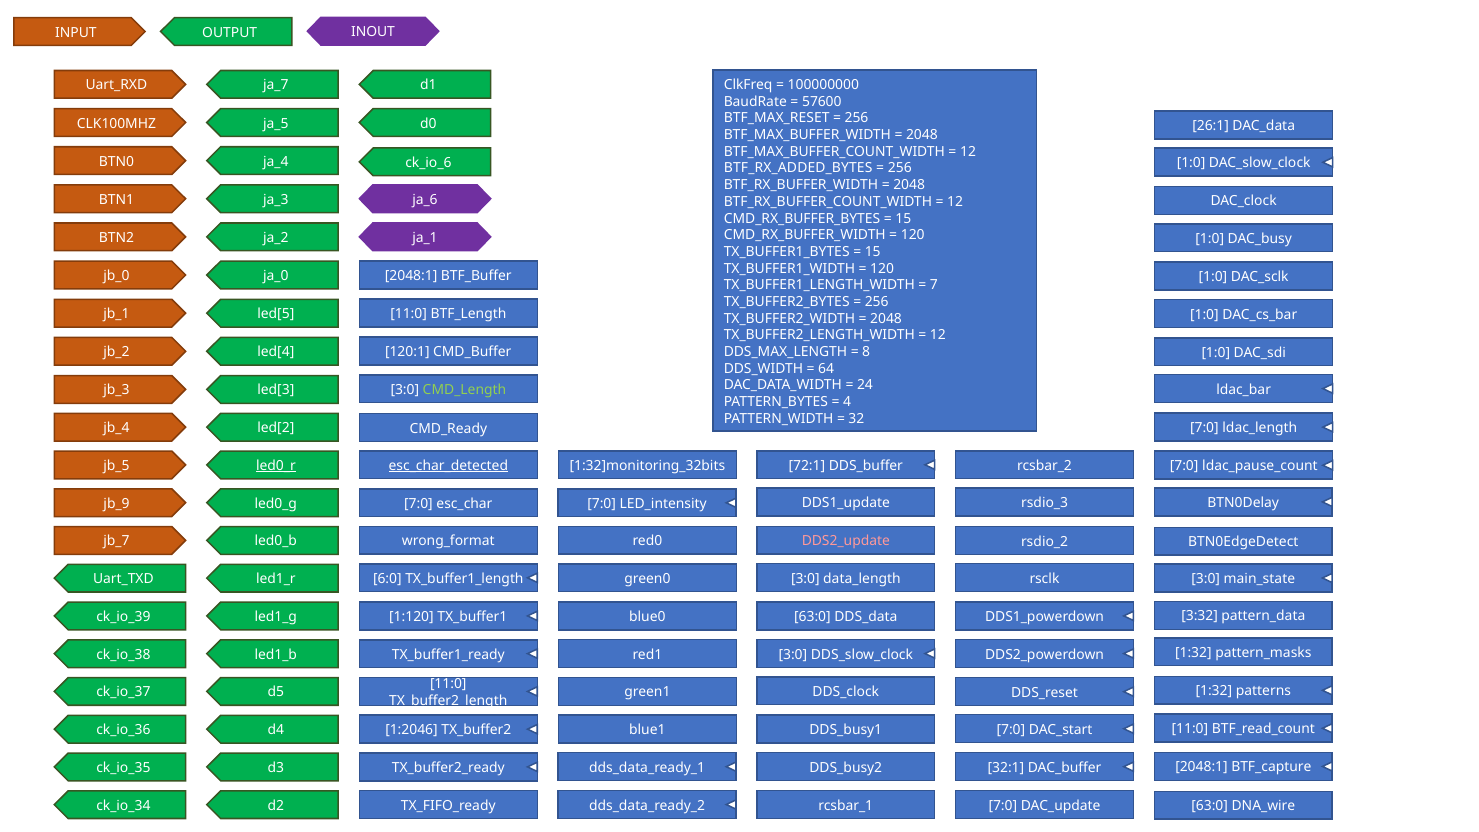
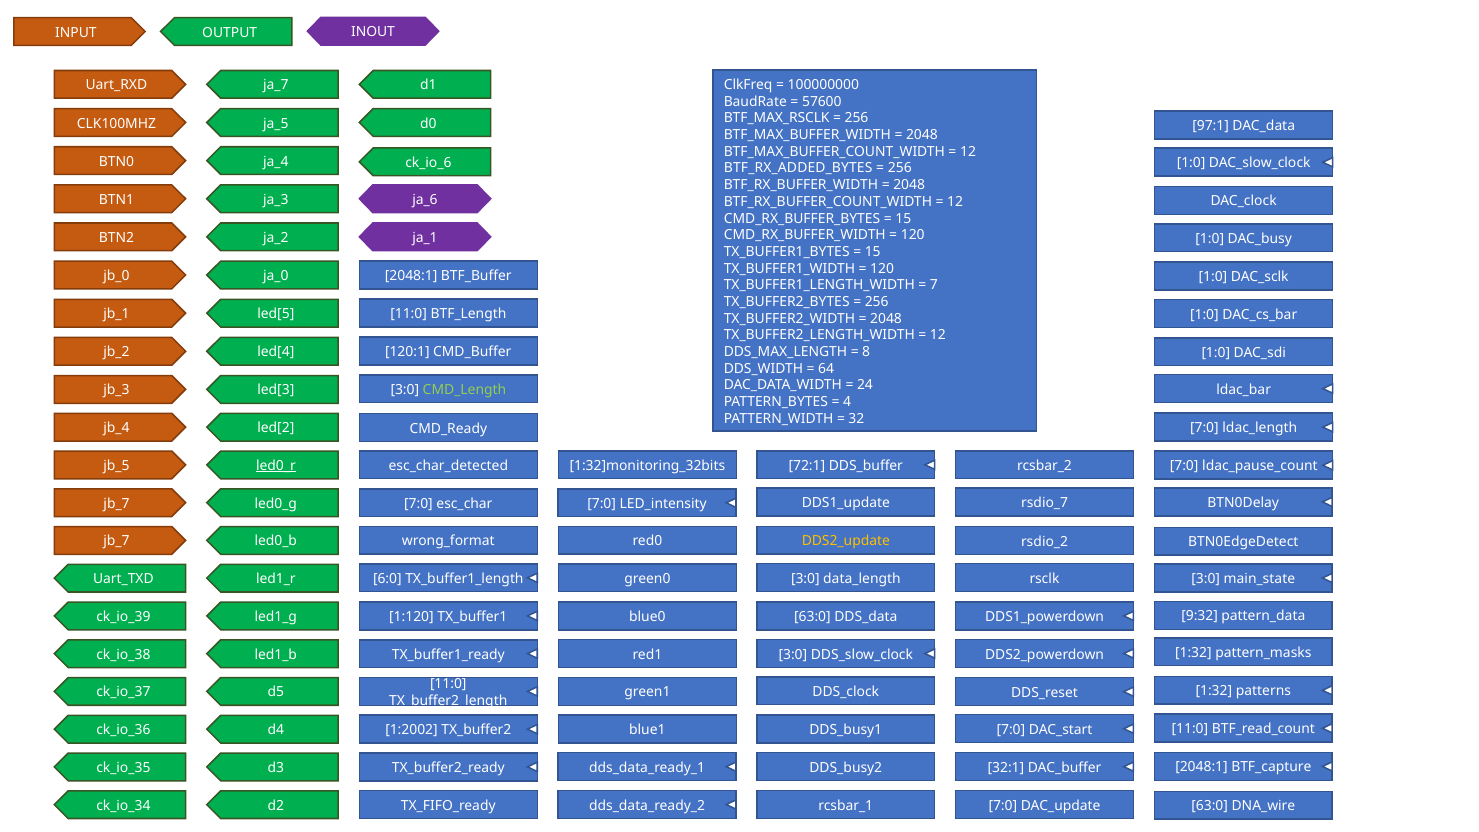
BTF_MAX_RESET: BTF_MAX_RESET -> BTF_MAX_RSCLK
26:1: 26:1 -> 97:1
esc_char_detected underline: present -> none
rsdio_3: rsdio_3 -> rsdio_7
jb_9 at (117, 504): jb_9 -> jb_7
DDS2_update colour: pink -> yellow
3:32: 3:32 -> 9:32
1:2046: 1:2046 -> 1:2002
